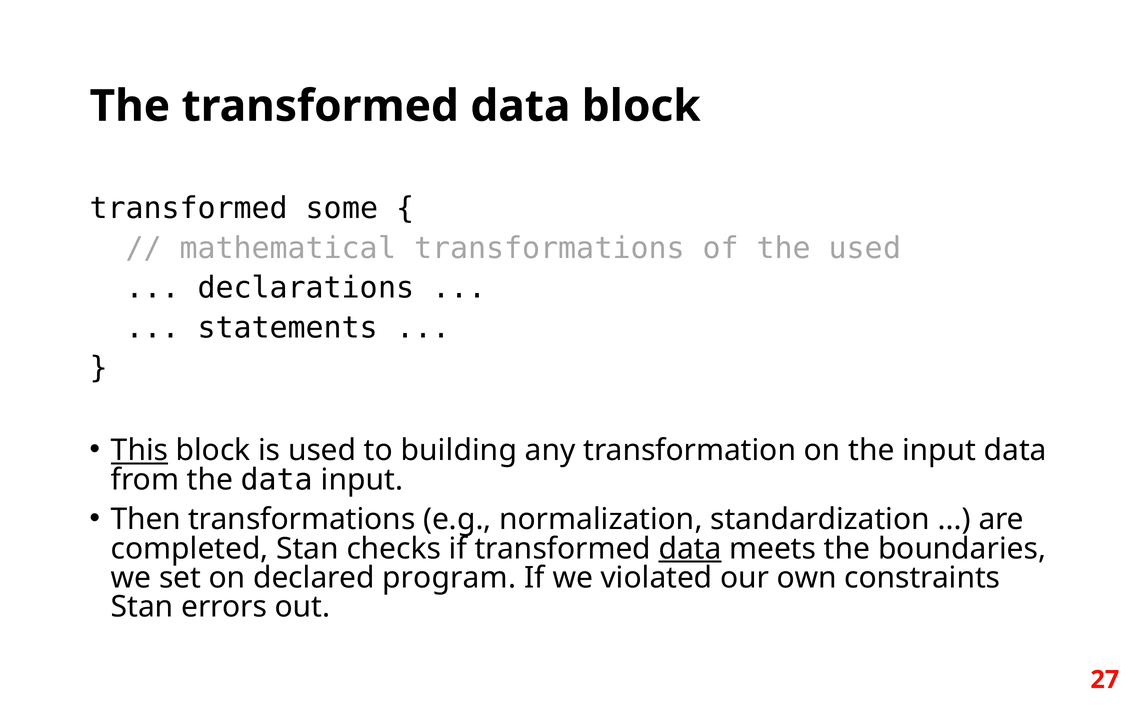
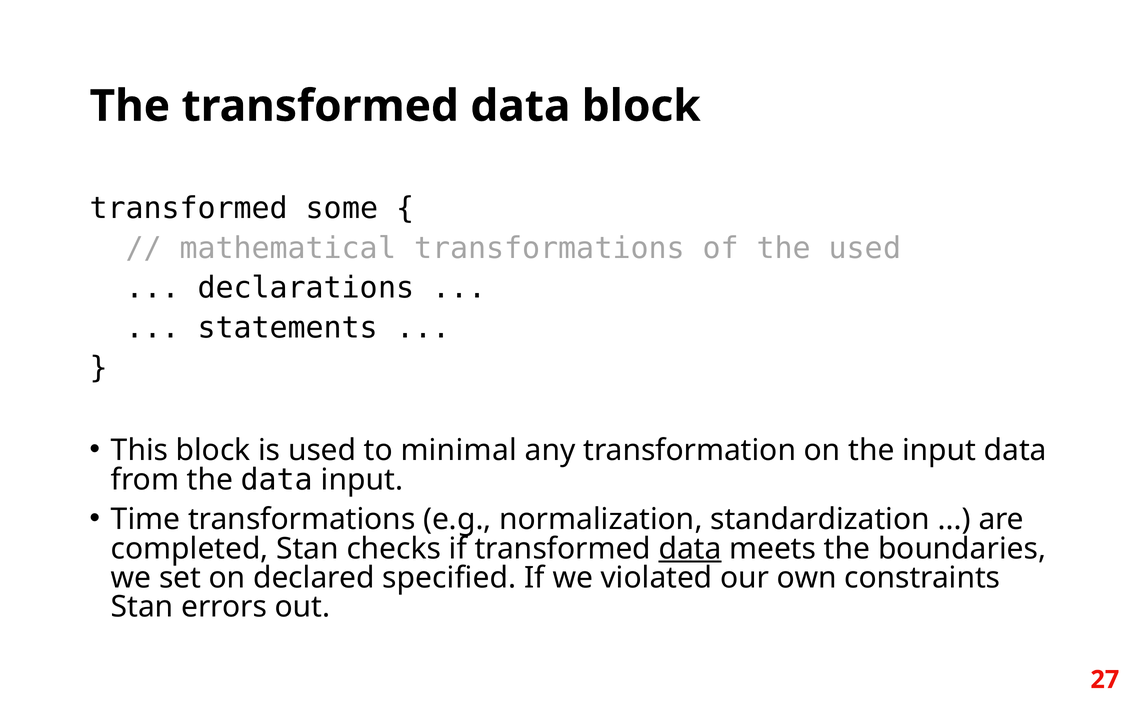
This underline: present -> none
building: building -> minimal
Then: Then -> Time
program: program -> specified
